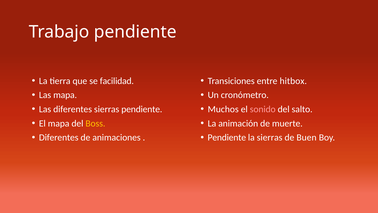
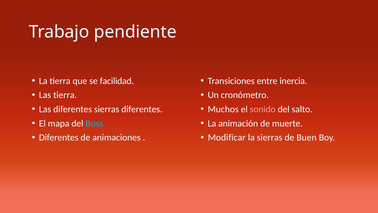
hitbox: hitbox -> inercia
Las mapa: mapa -> tierra
sierras pendiente: pendiente -> diferentes
Boss colour: yellow -> light blue
Pendiente at (227, 137): Pendiente -> Modificar
